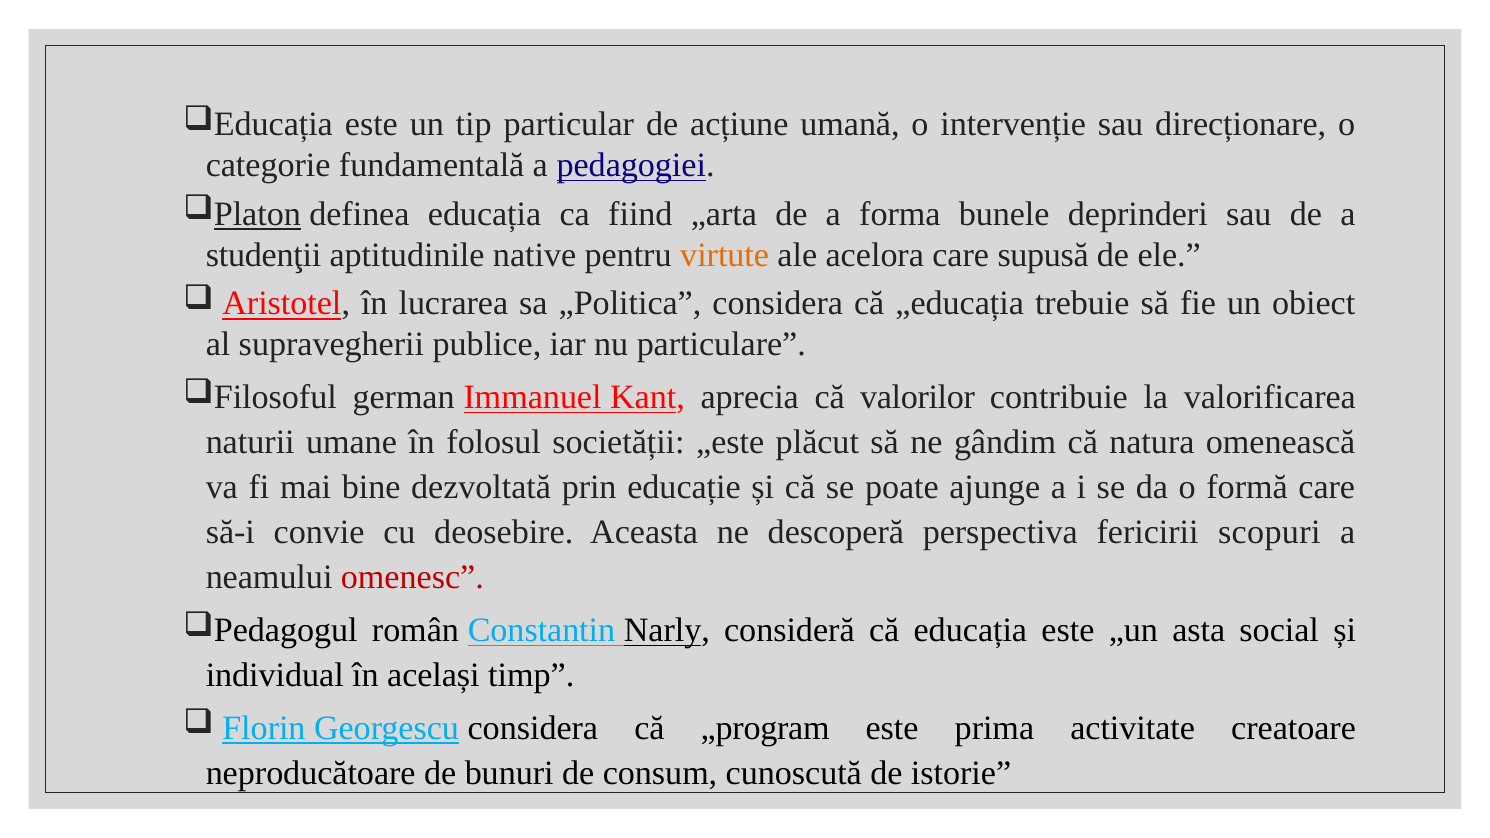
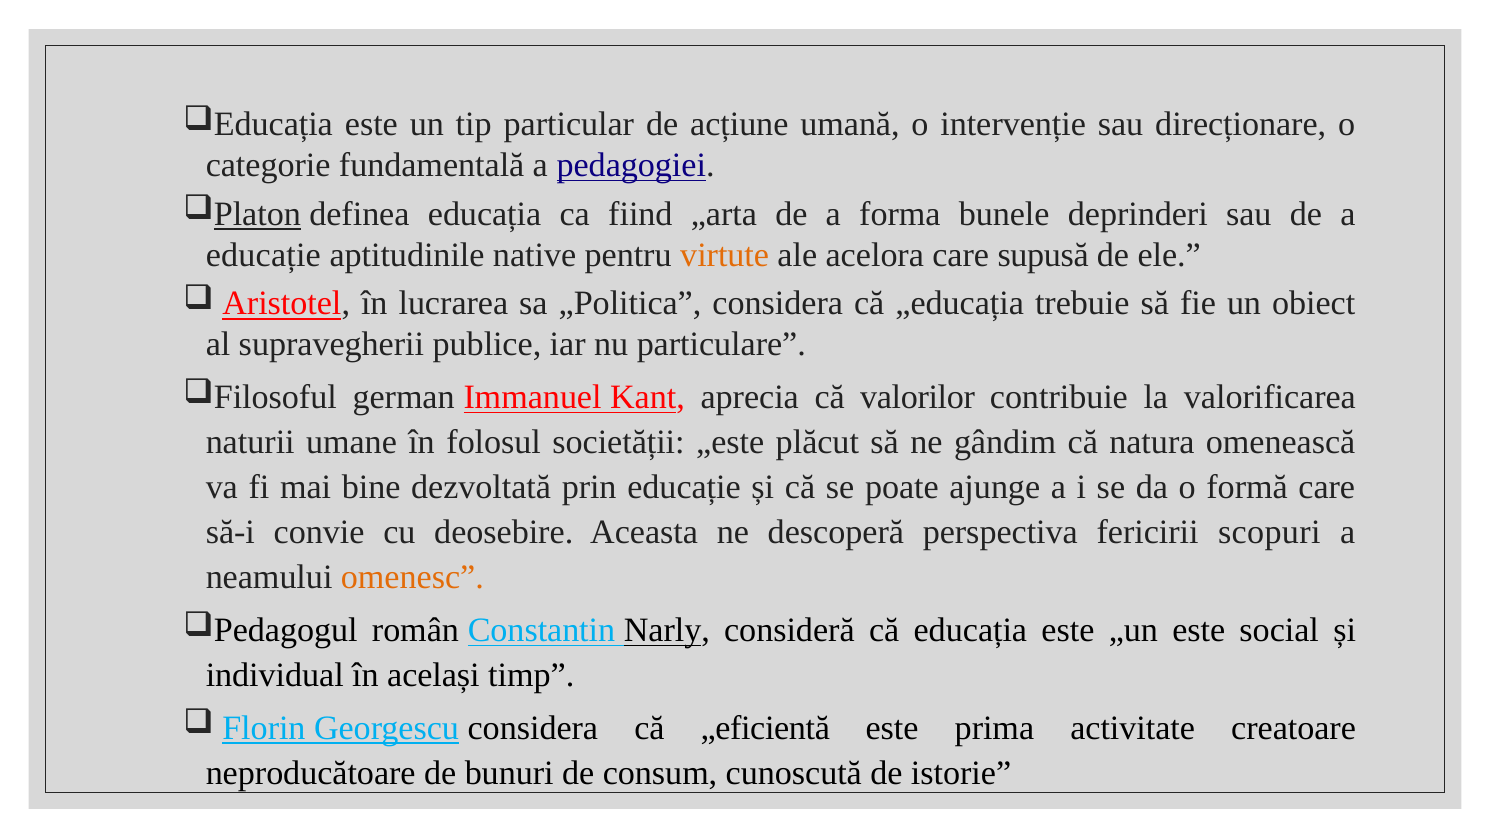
studenţii at (264, 255): studenţii -> educație
omenesc colour: red -> orange
„un asta: asta -> este
„program: „program -> „eficientă
